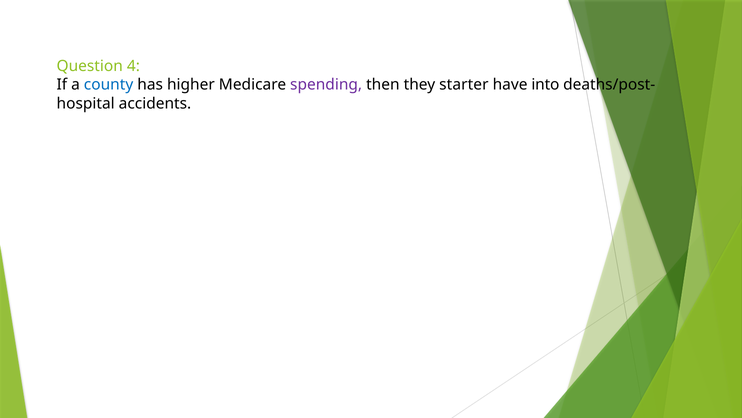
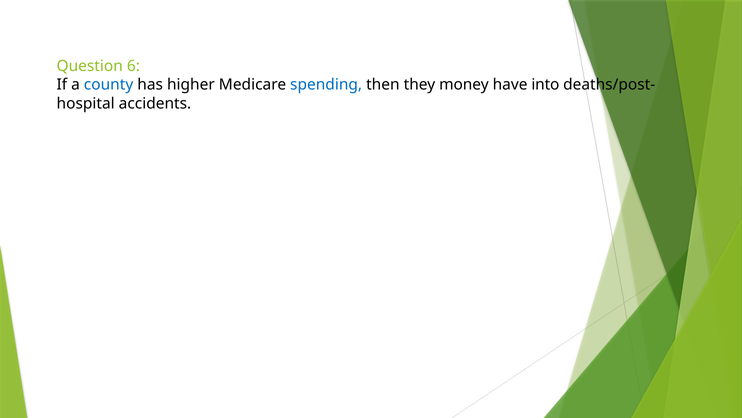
4: 4 -> 6
spending colour: purple -> blue
starter: starter -> money
